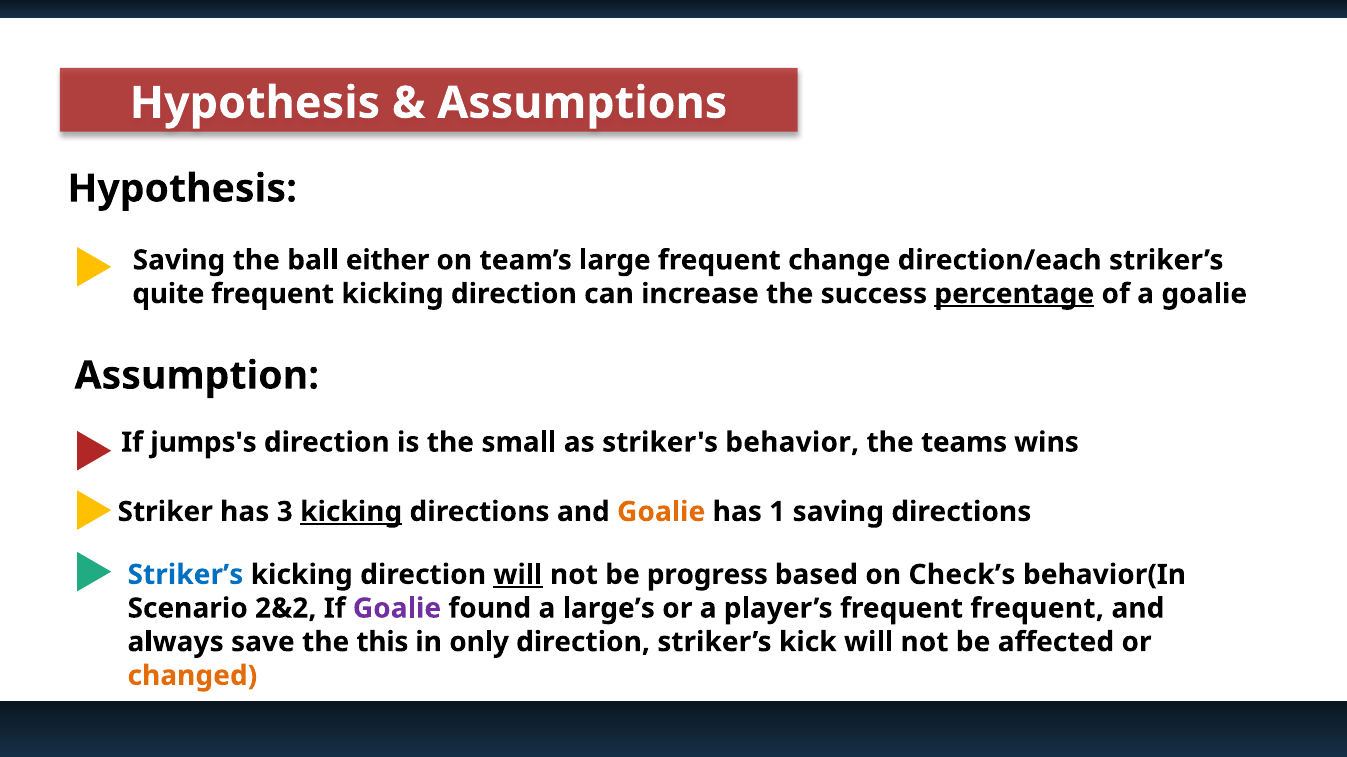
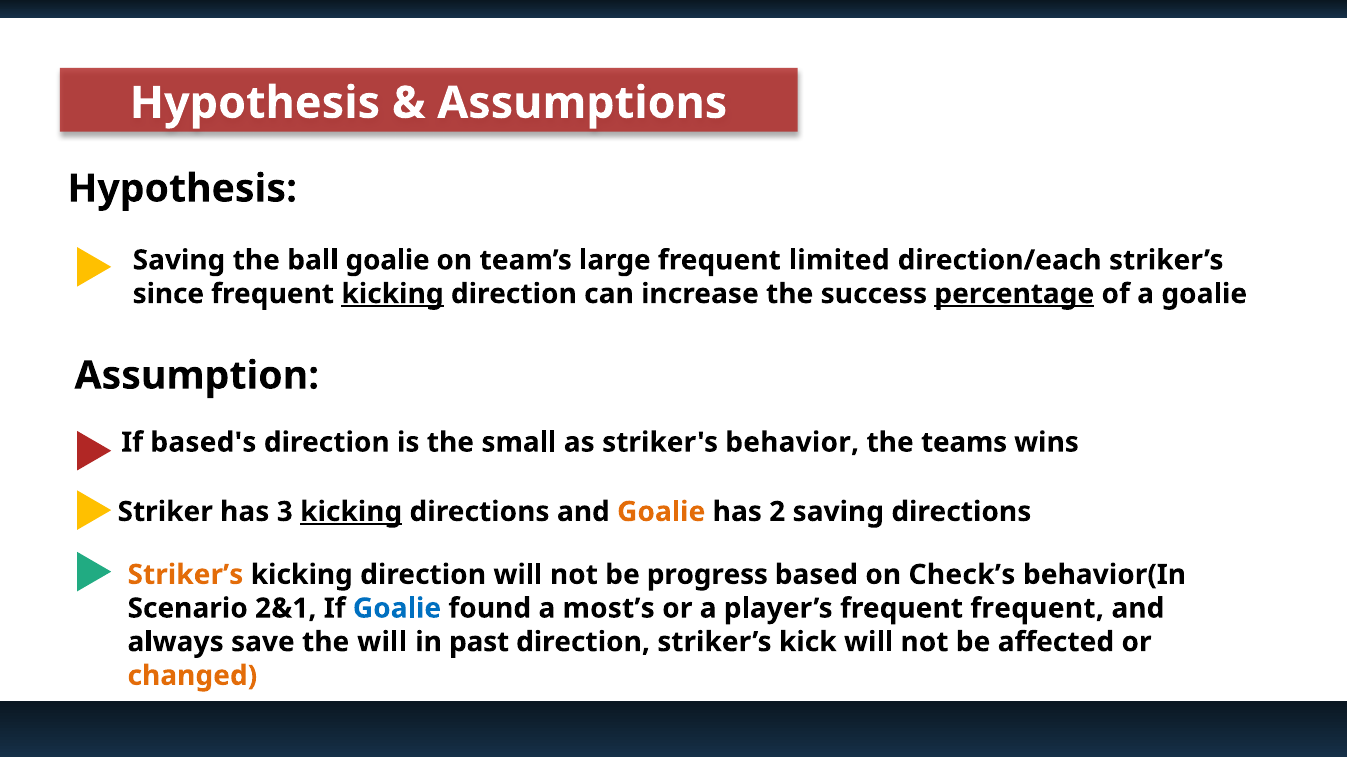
ball either: either -> goalie
change: change -> limited
quite: quite -> since
kicking at (392, 294) underline: none -> present
jumps's: jumps's -> based's
1: 1 -> 2
Striker’s at (185, 575) colour: blue -> orange
will at (518, 575) underline: present -> none
2&2: 2&2 -> 2&1
Goalie at (397, 609) colour: purple -> blue
large’s: large’s -> most’s
the this: this -> will
only: only -> past
